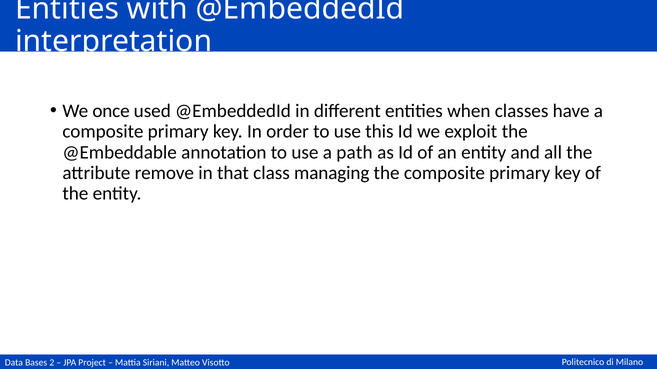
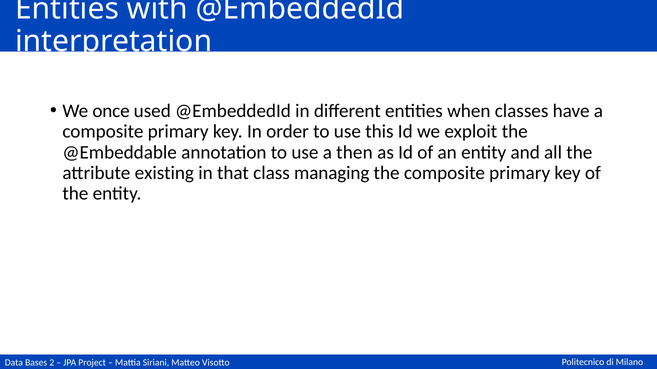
path: path -> then
remove: remove -> existing
